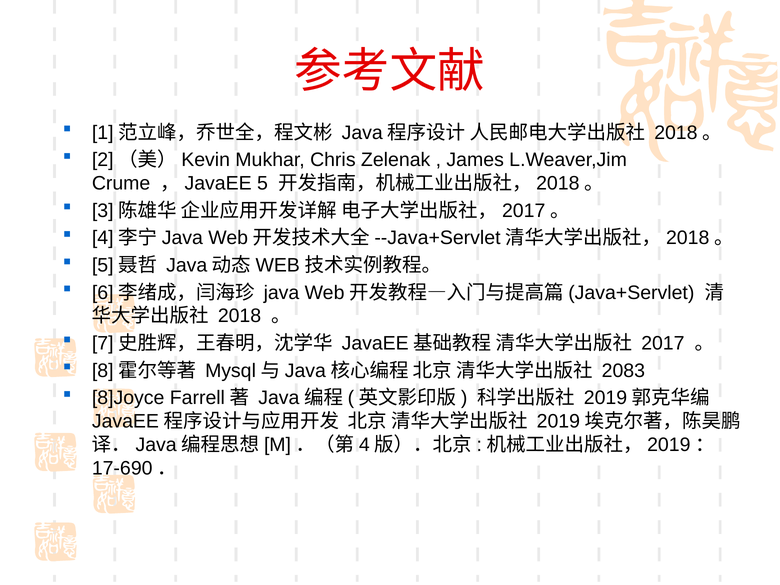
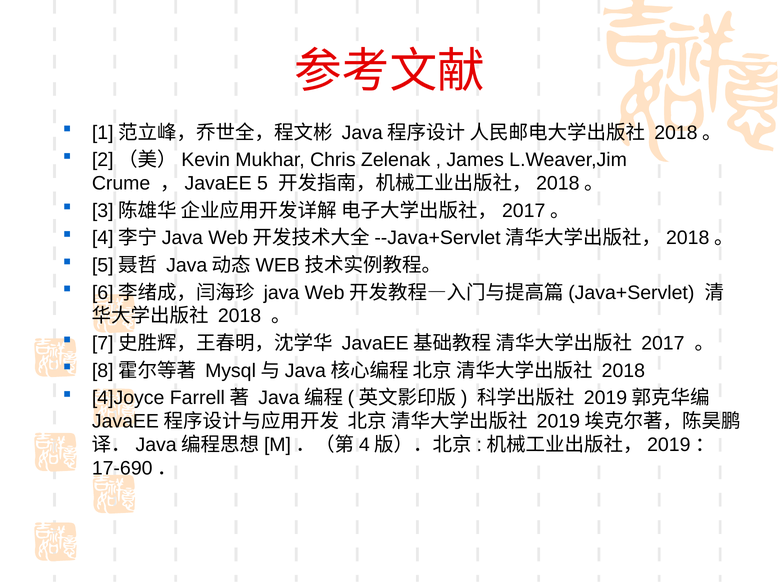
2083 at (623, 371): 2083 -> 2018
8]Joyce: 8]Joyce -> 4]Joyce
